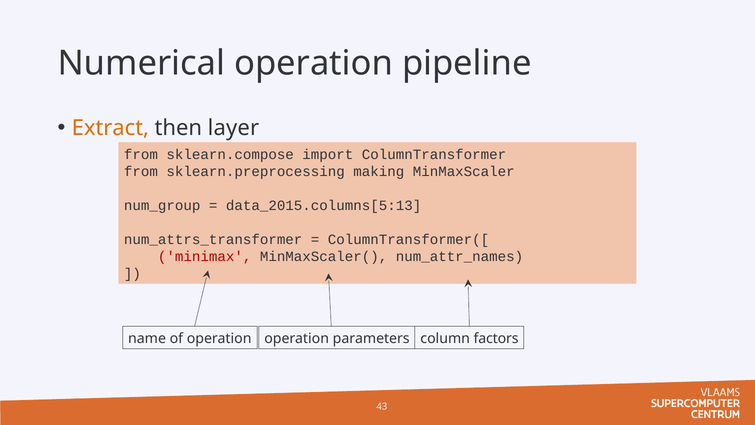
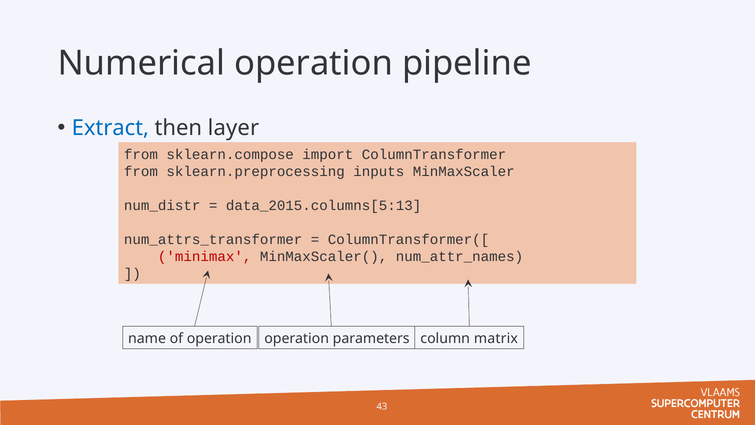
Extract colour: orange -> blue
making: making -> inputs
num_group: num_group -> num_distr
factors: factors -> matrix
